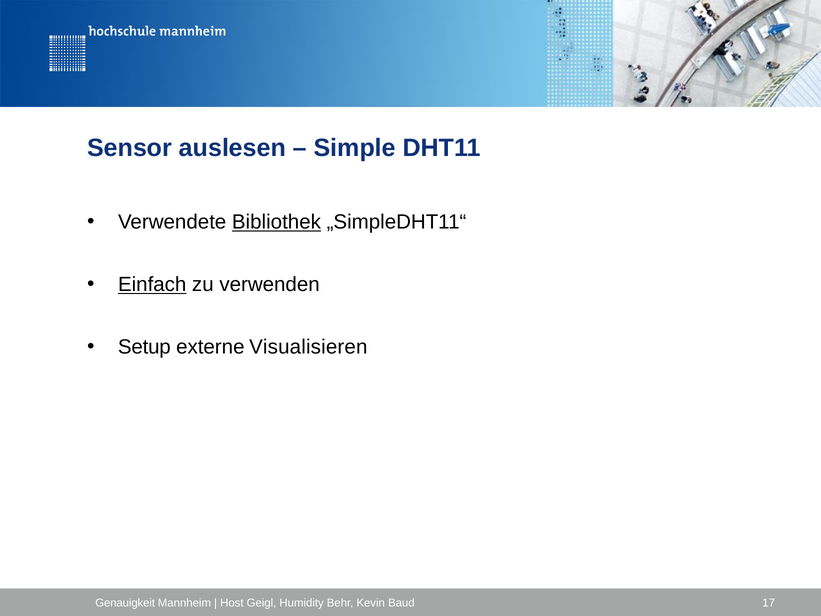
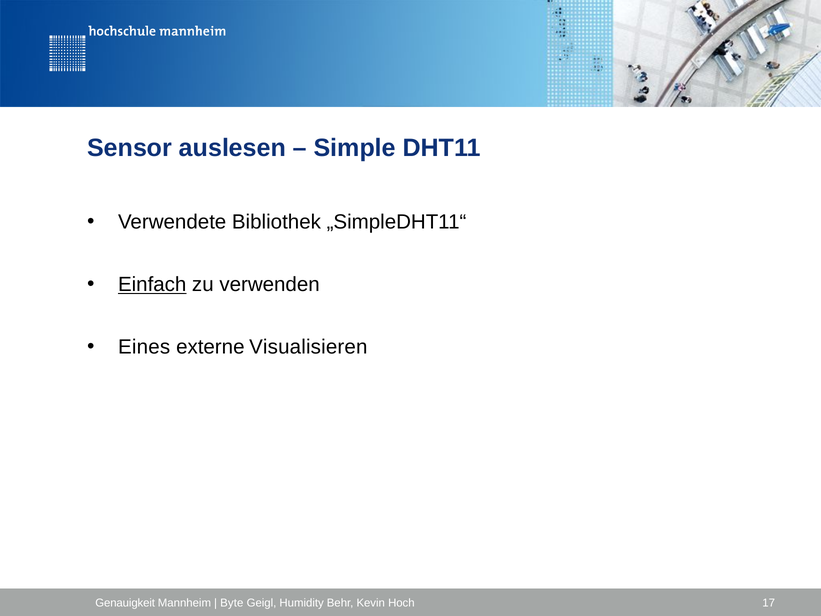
Bibliothek underline: present -> none
Setup: Setup -> Eines
Host: Host -> Byte
Baud: Baud -> Hoch
